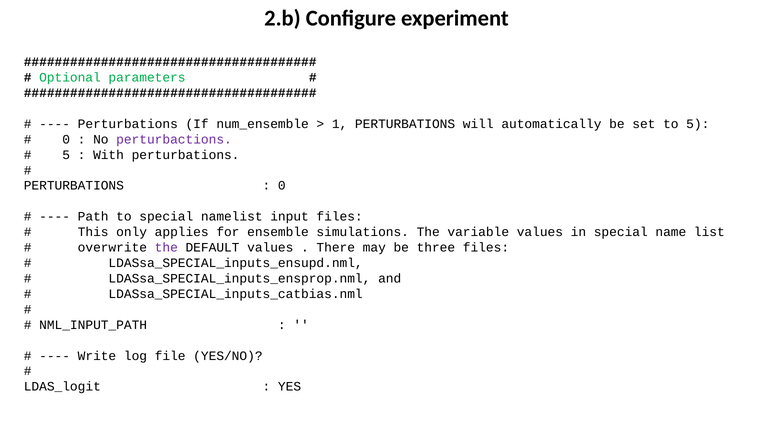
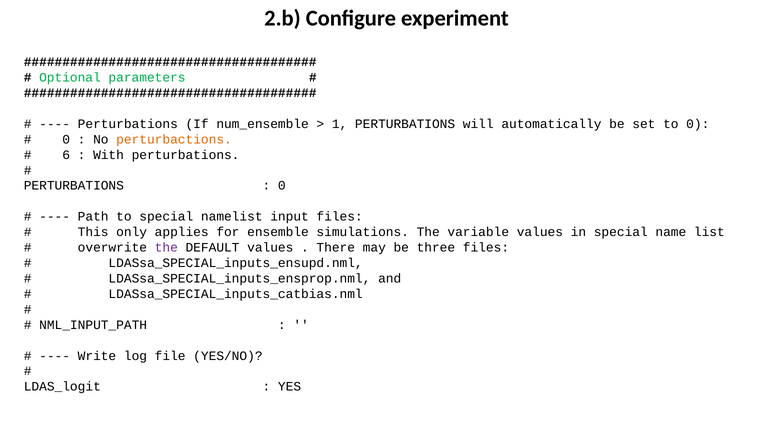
to 5: 5 -> 0
perturbactions colour: purple -> orange
5 at (66, 155): 5 -> 6
